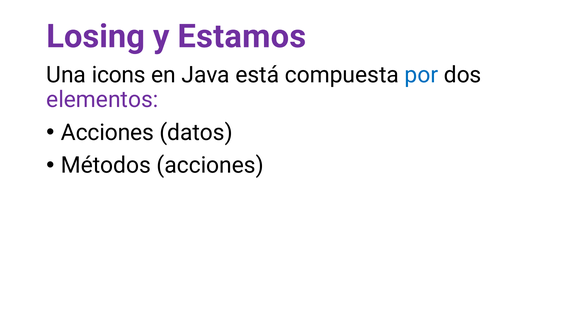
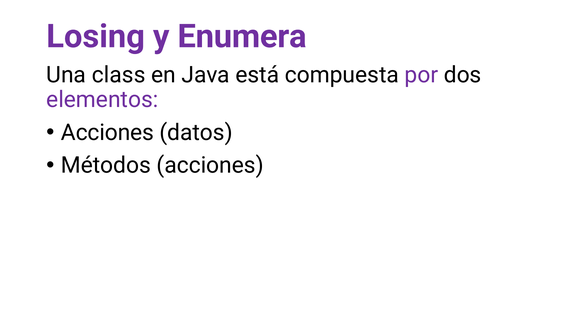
Estamos: Estamos -> Enumera
icons: icons -> class
por colour: blue -> purple
